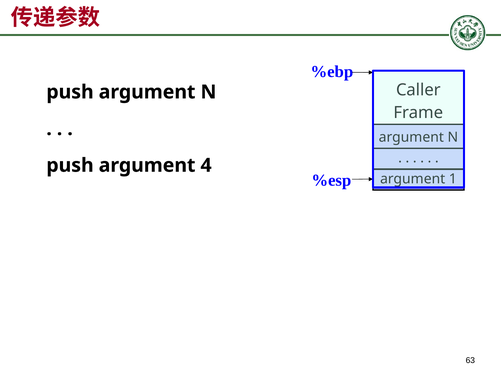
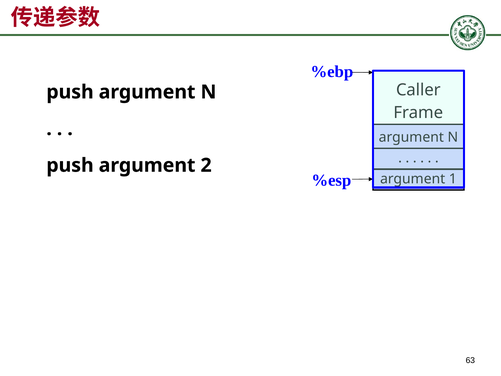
4: 4 -> 2
